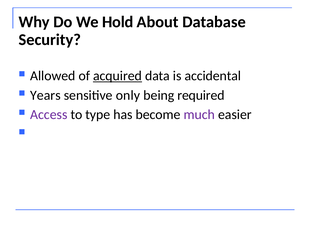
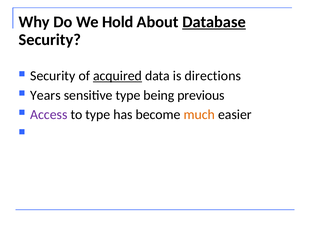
Database underline: none -> present
Allowed at (53, 76): Allowed -> Security
accidental: accidental -> directions
sensitive only: only -> type
required: required -> previous
much colour: purple -> orange
